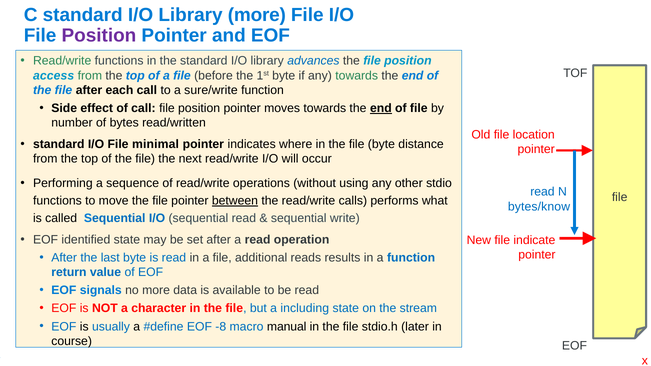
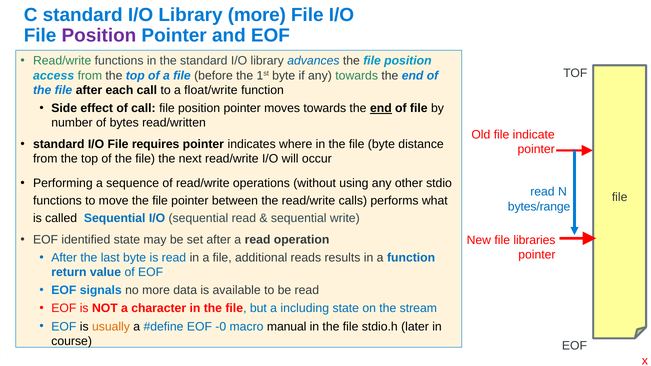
sure/write: sure/write -> float/write
location: location -> indicate
minimal: minimal -> requires
between underline: present -> none
bytes/know: bytes/know -> bytes/range
indicate: indicate -> libraries
usually colour: blue -> orange
-8: -8 -> -0
